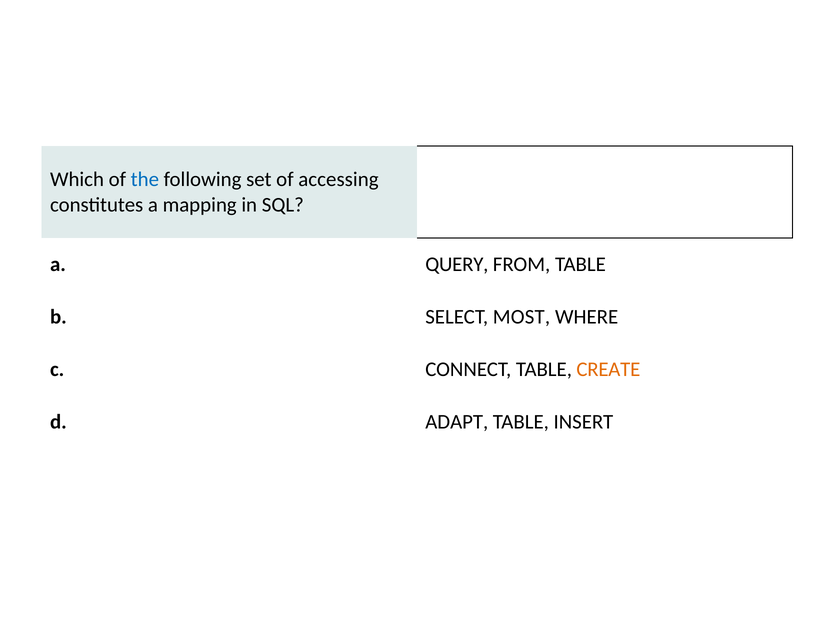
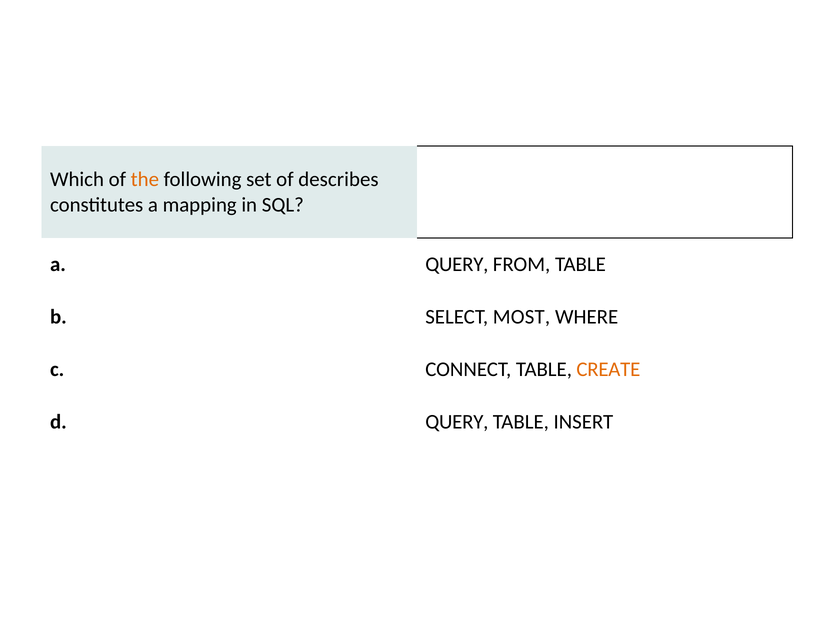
the colour: blue -> orange
accessing: accessing -> describes
d ADAPT: ADAPT -> QUERY
